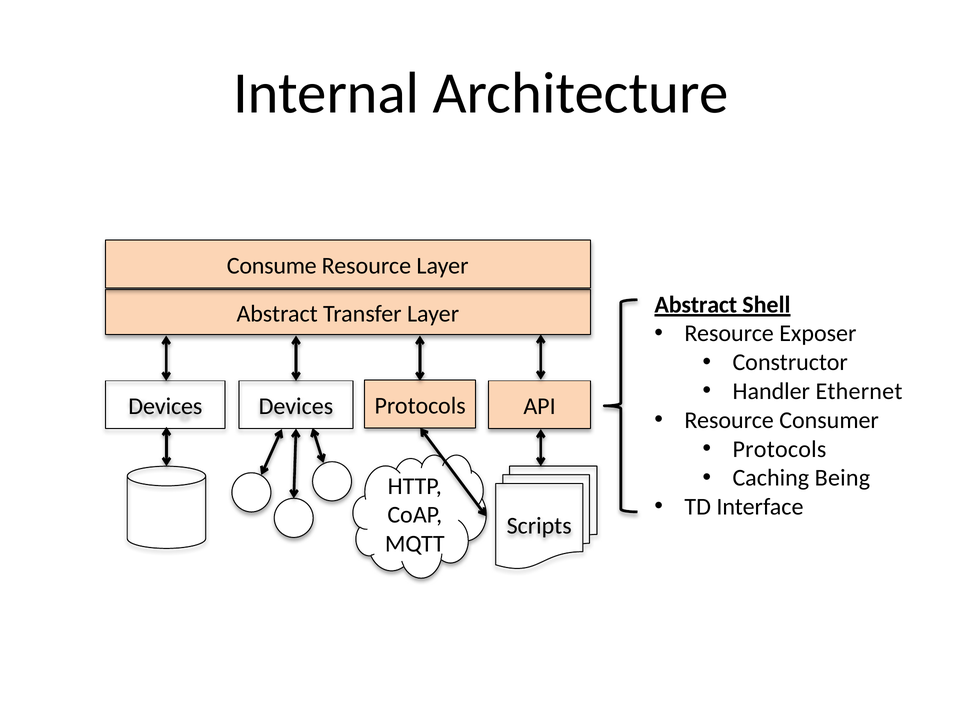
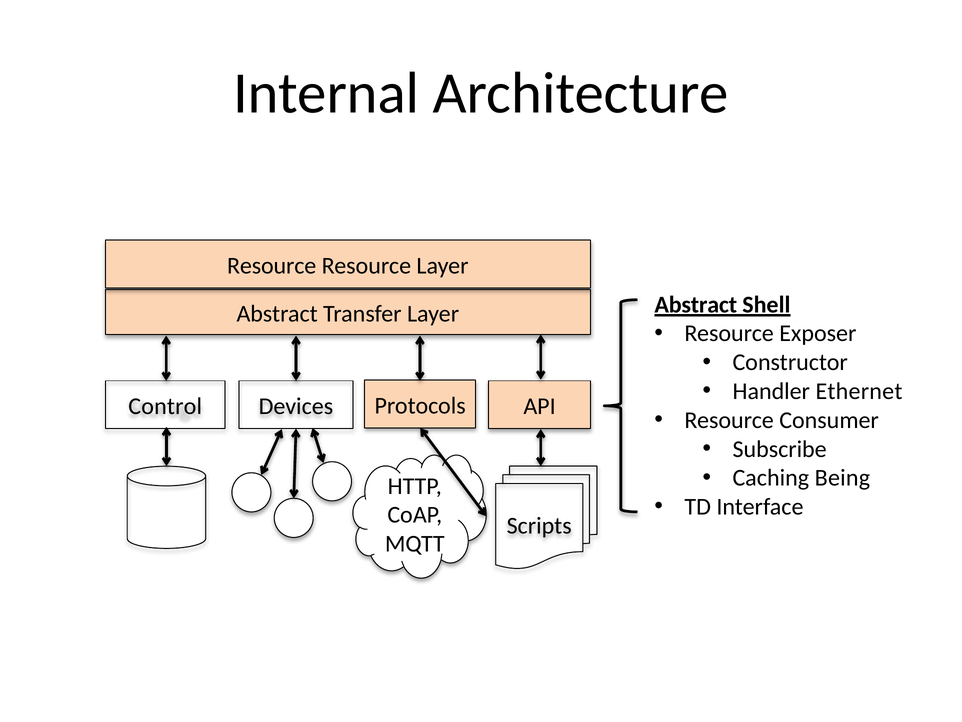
Consume at (272, 266): Consume -> Resource
Devices at (165, 406): Devices -> Control
Protocols at (779, 449): Protocols -> Subscribe
